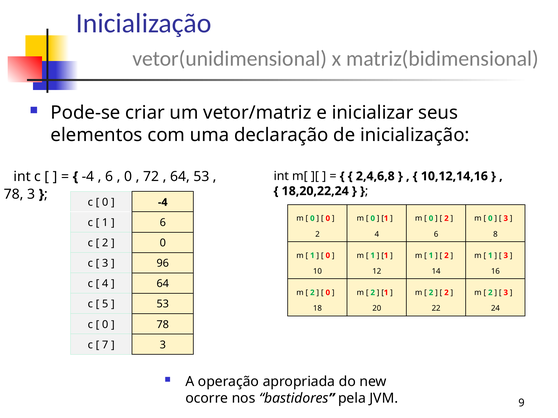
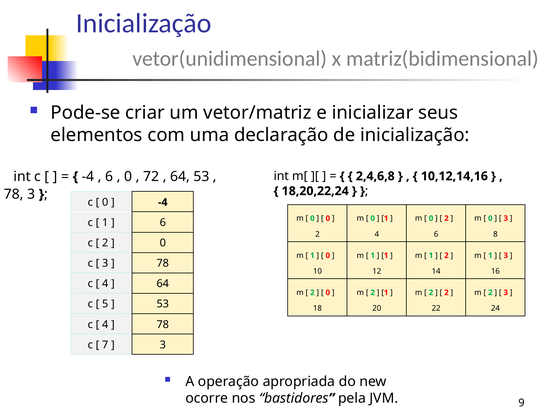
96 at (163, 264): 96 -> 78
0 at (105, 325): 0 -> 4
